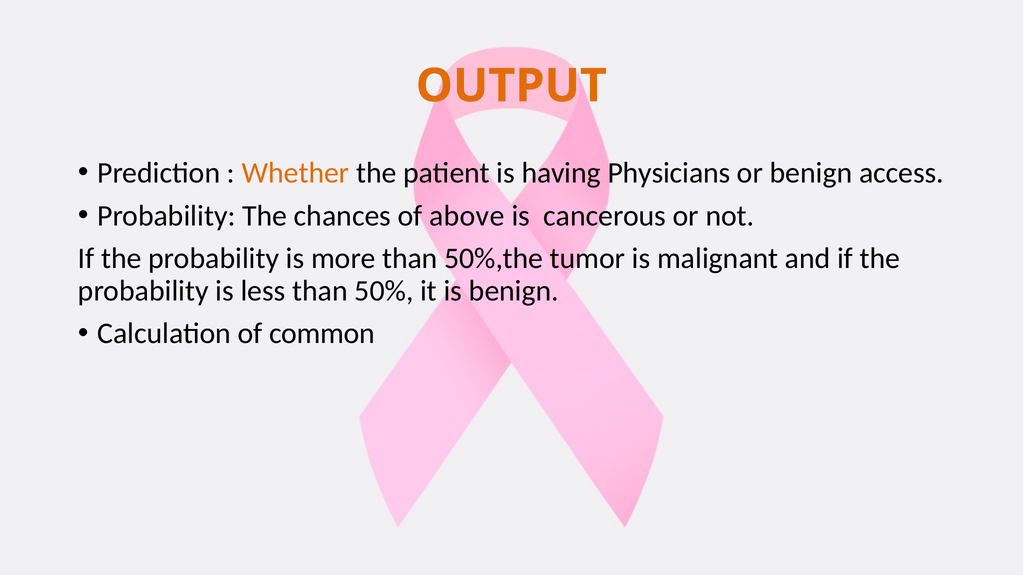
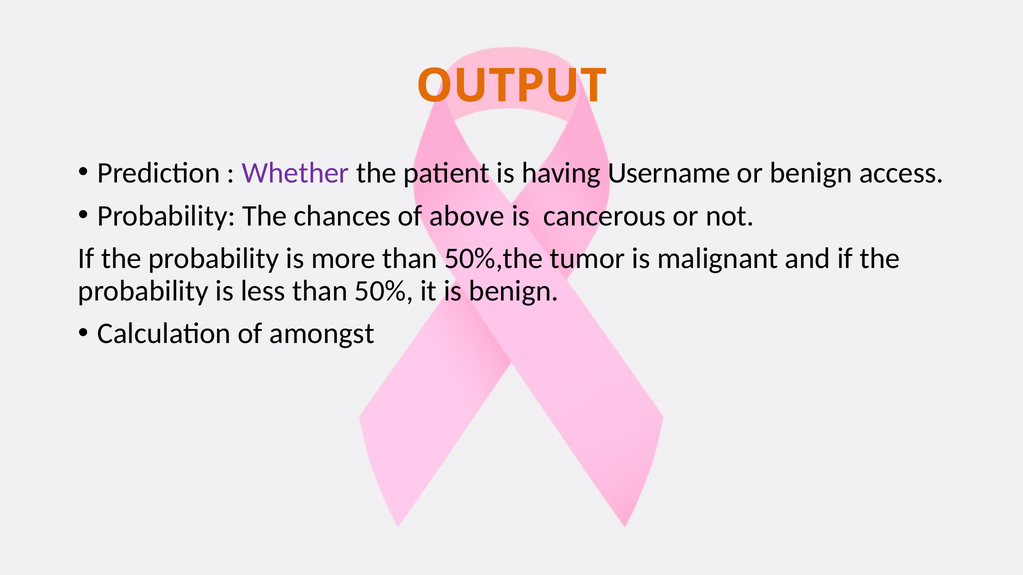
Whether colour: orange -> purple
Physicians: Physicians -> Username
common: common -> amongst
